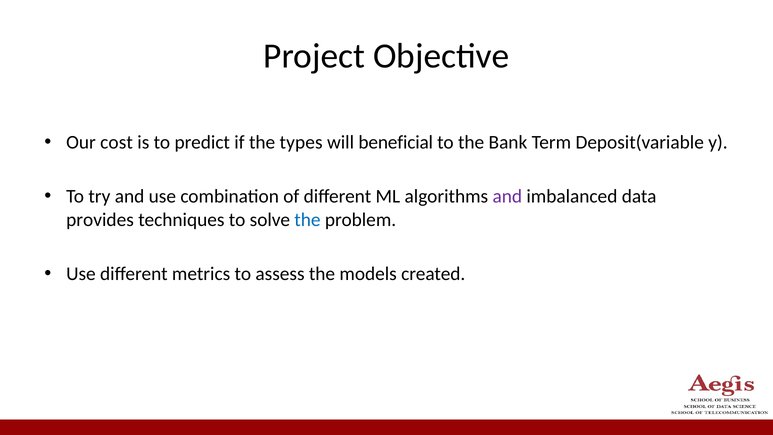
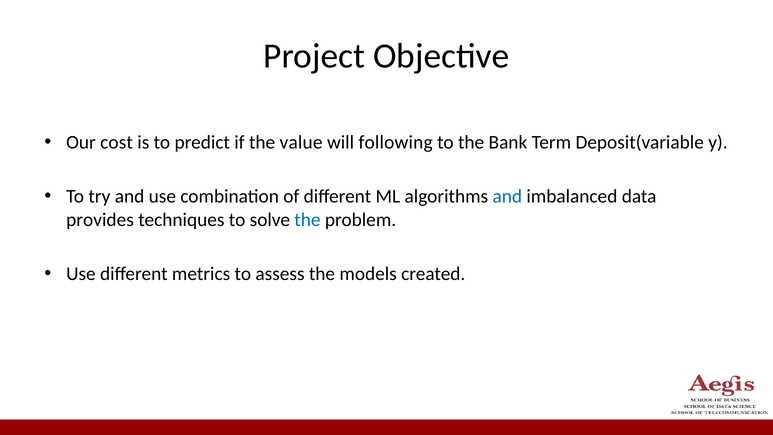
types: types -> value
beneficial: beneficial -> following
and at (507, 196) colour: purple -> blue
